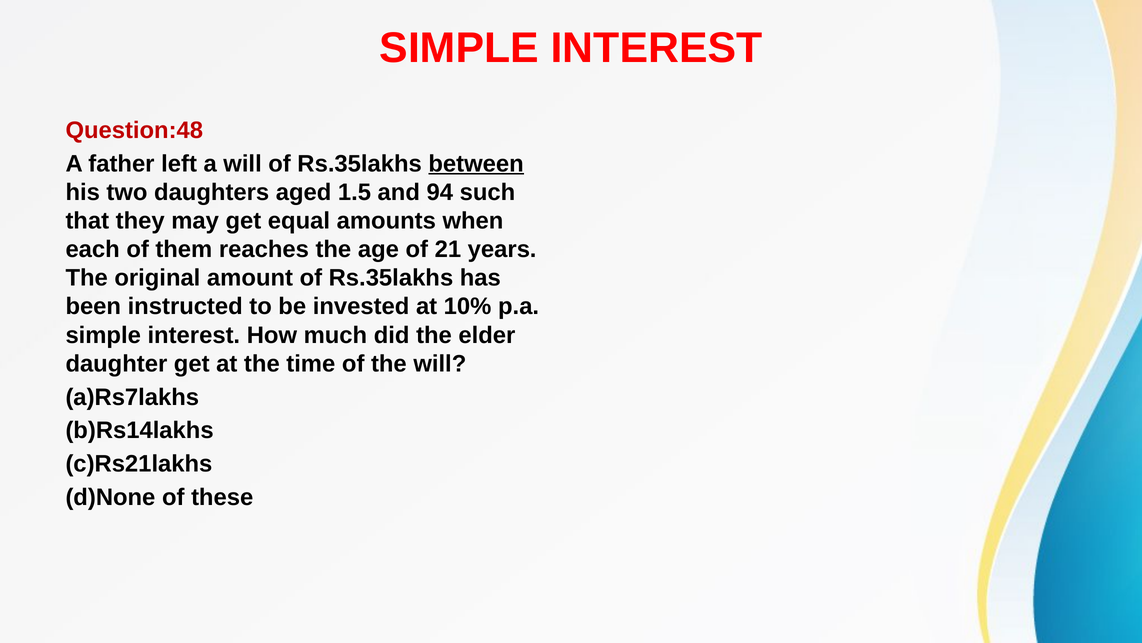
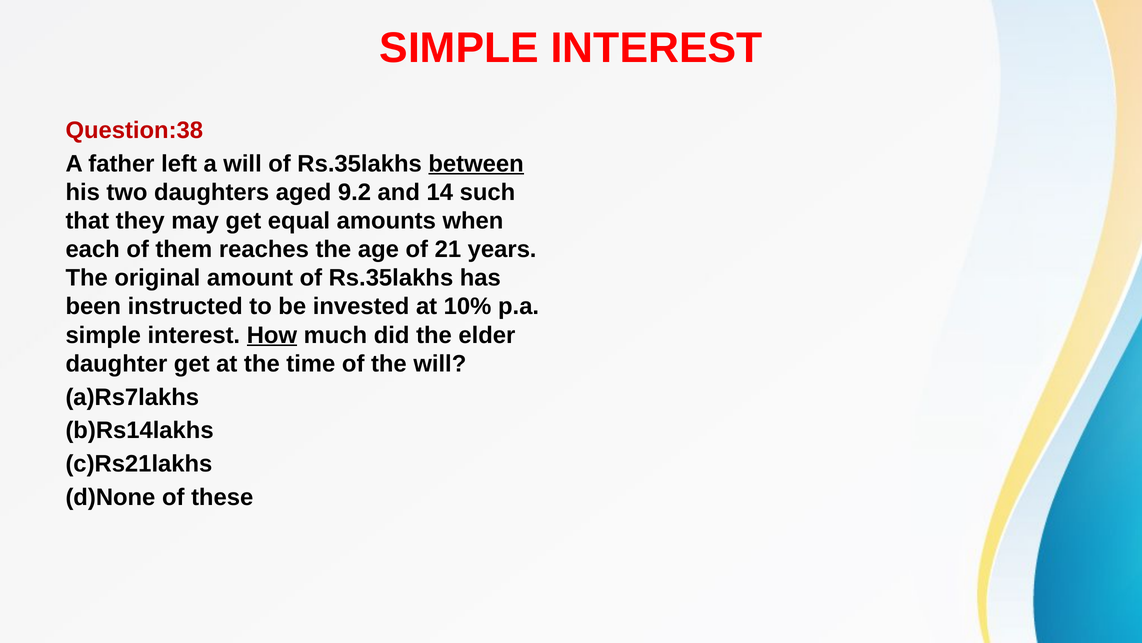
Question:48: Question:48 -> Question:38
1.5: 1.5 -> 9.2
94: 94 -> 14
How underline: none -> present
